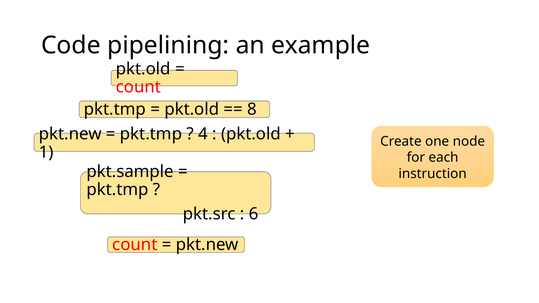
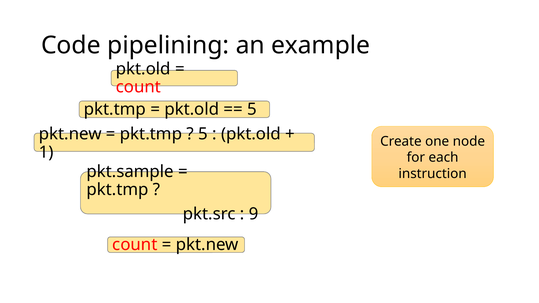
8 at (252, 109): 8 -> 5
4 at (203, 134): 4 -> 5
6: 6 -> 9
